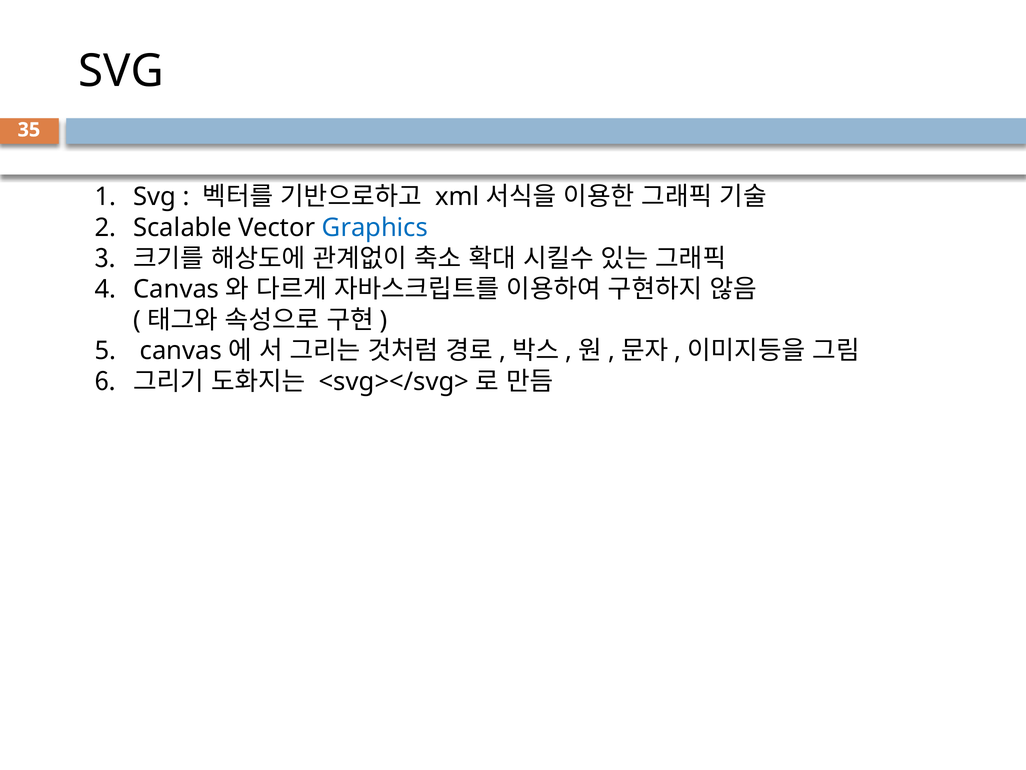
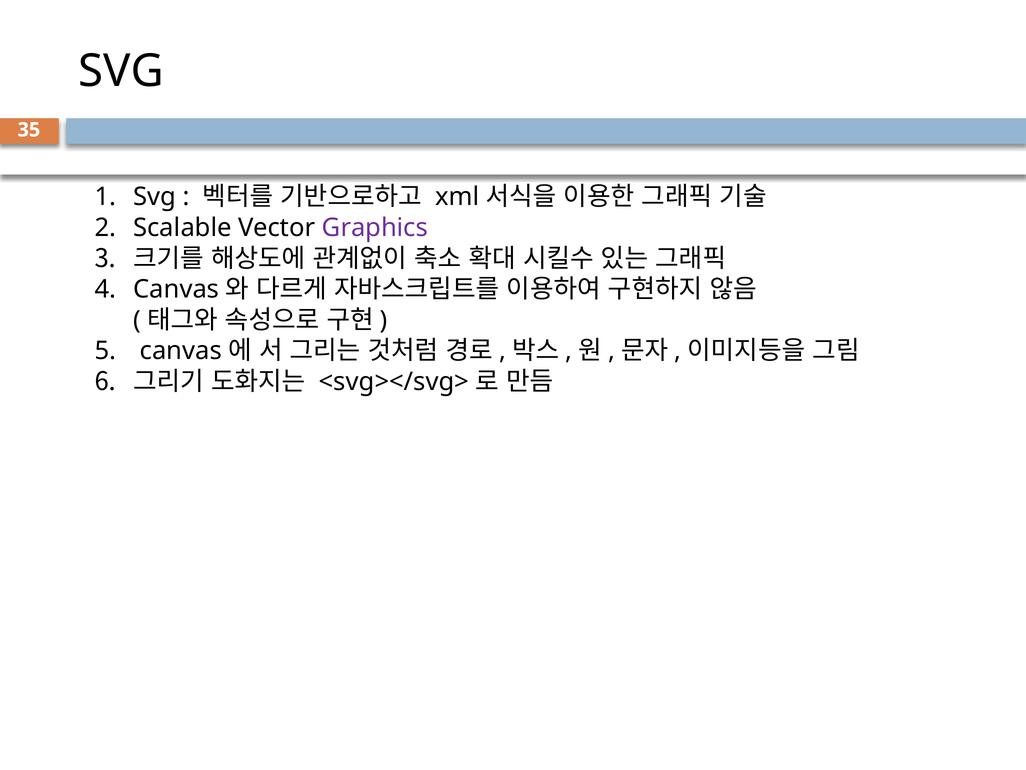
Graphics colour: blue -> purple
